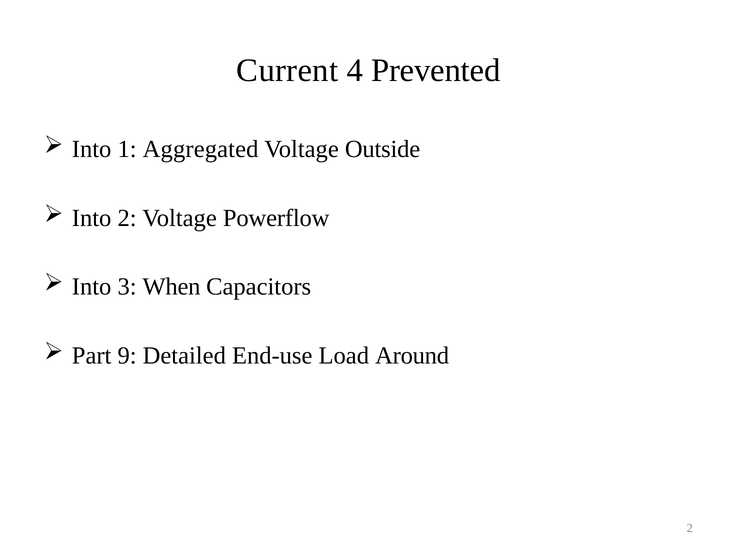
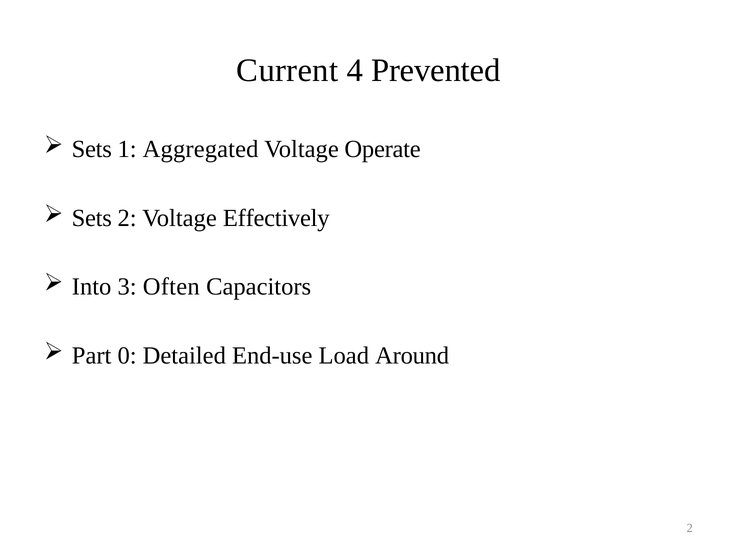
Into at (92, 149): Into -> Sets
Outside: Outside -> Operate
Into at (92, 218): Into -> Sets
Powerflow: Powerflow -> Effectively
When: When -> Often
9: 9 -> 0
